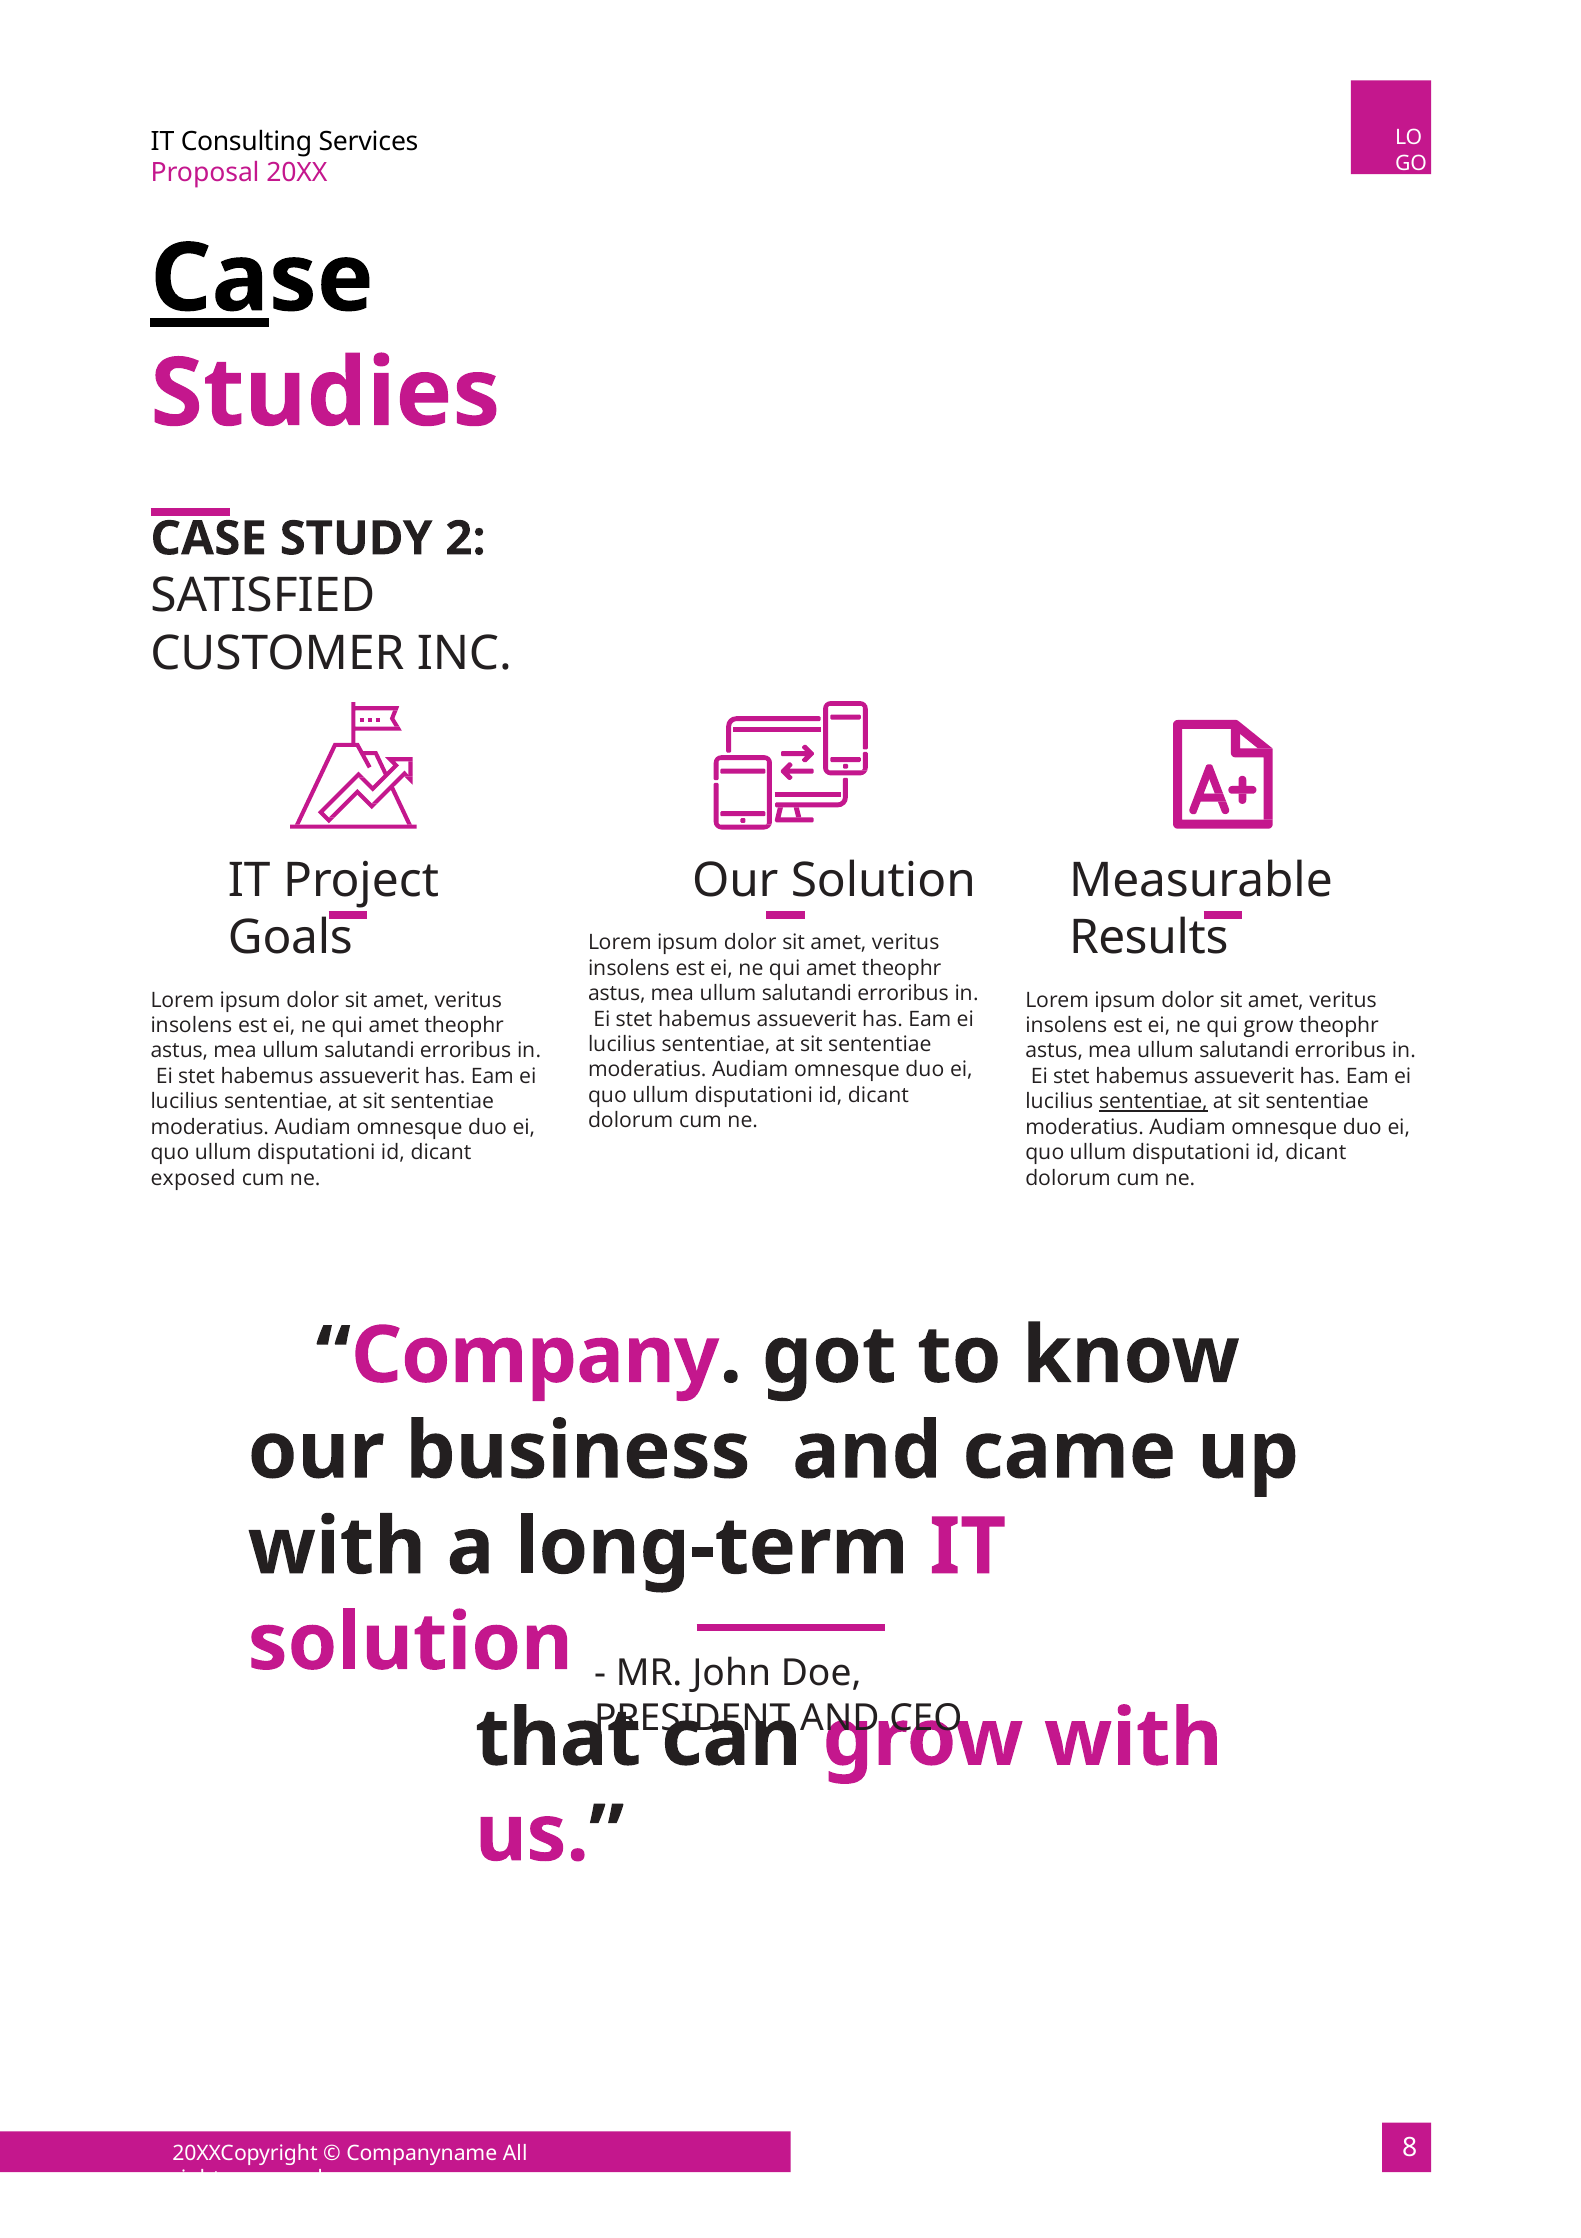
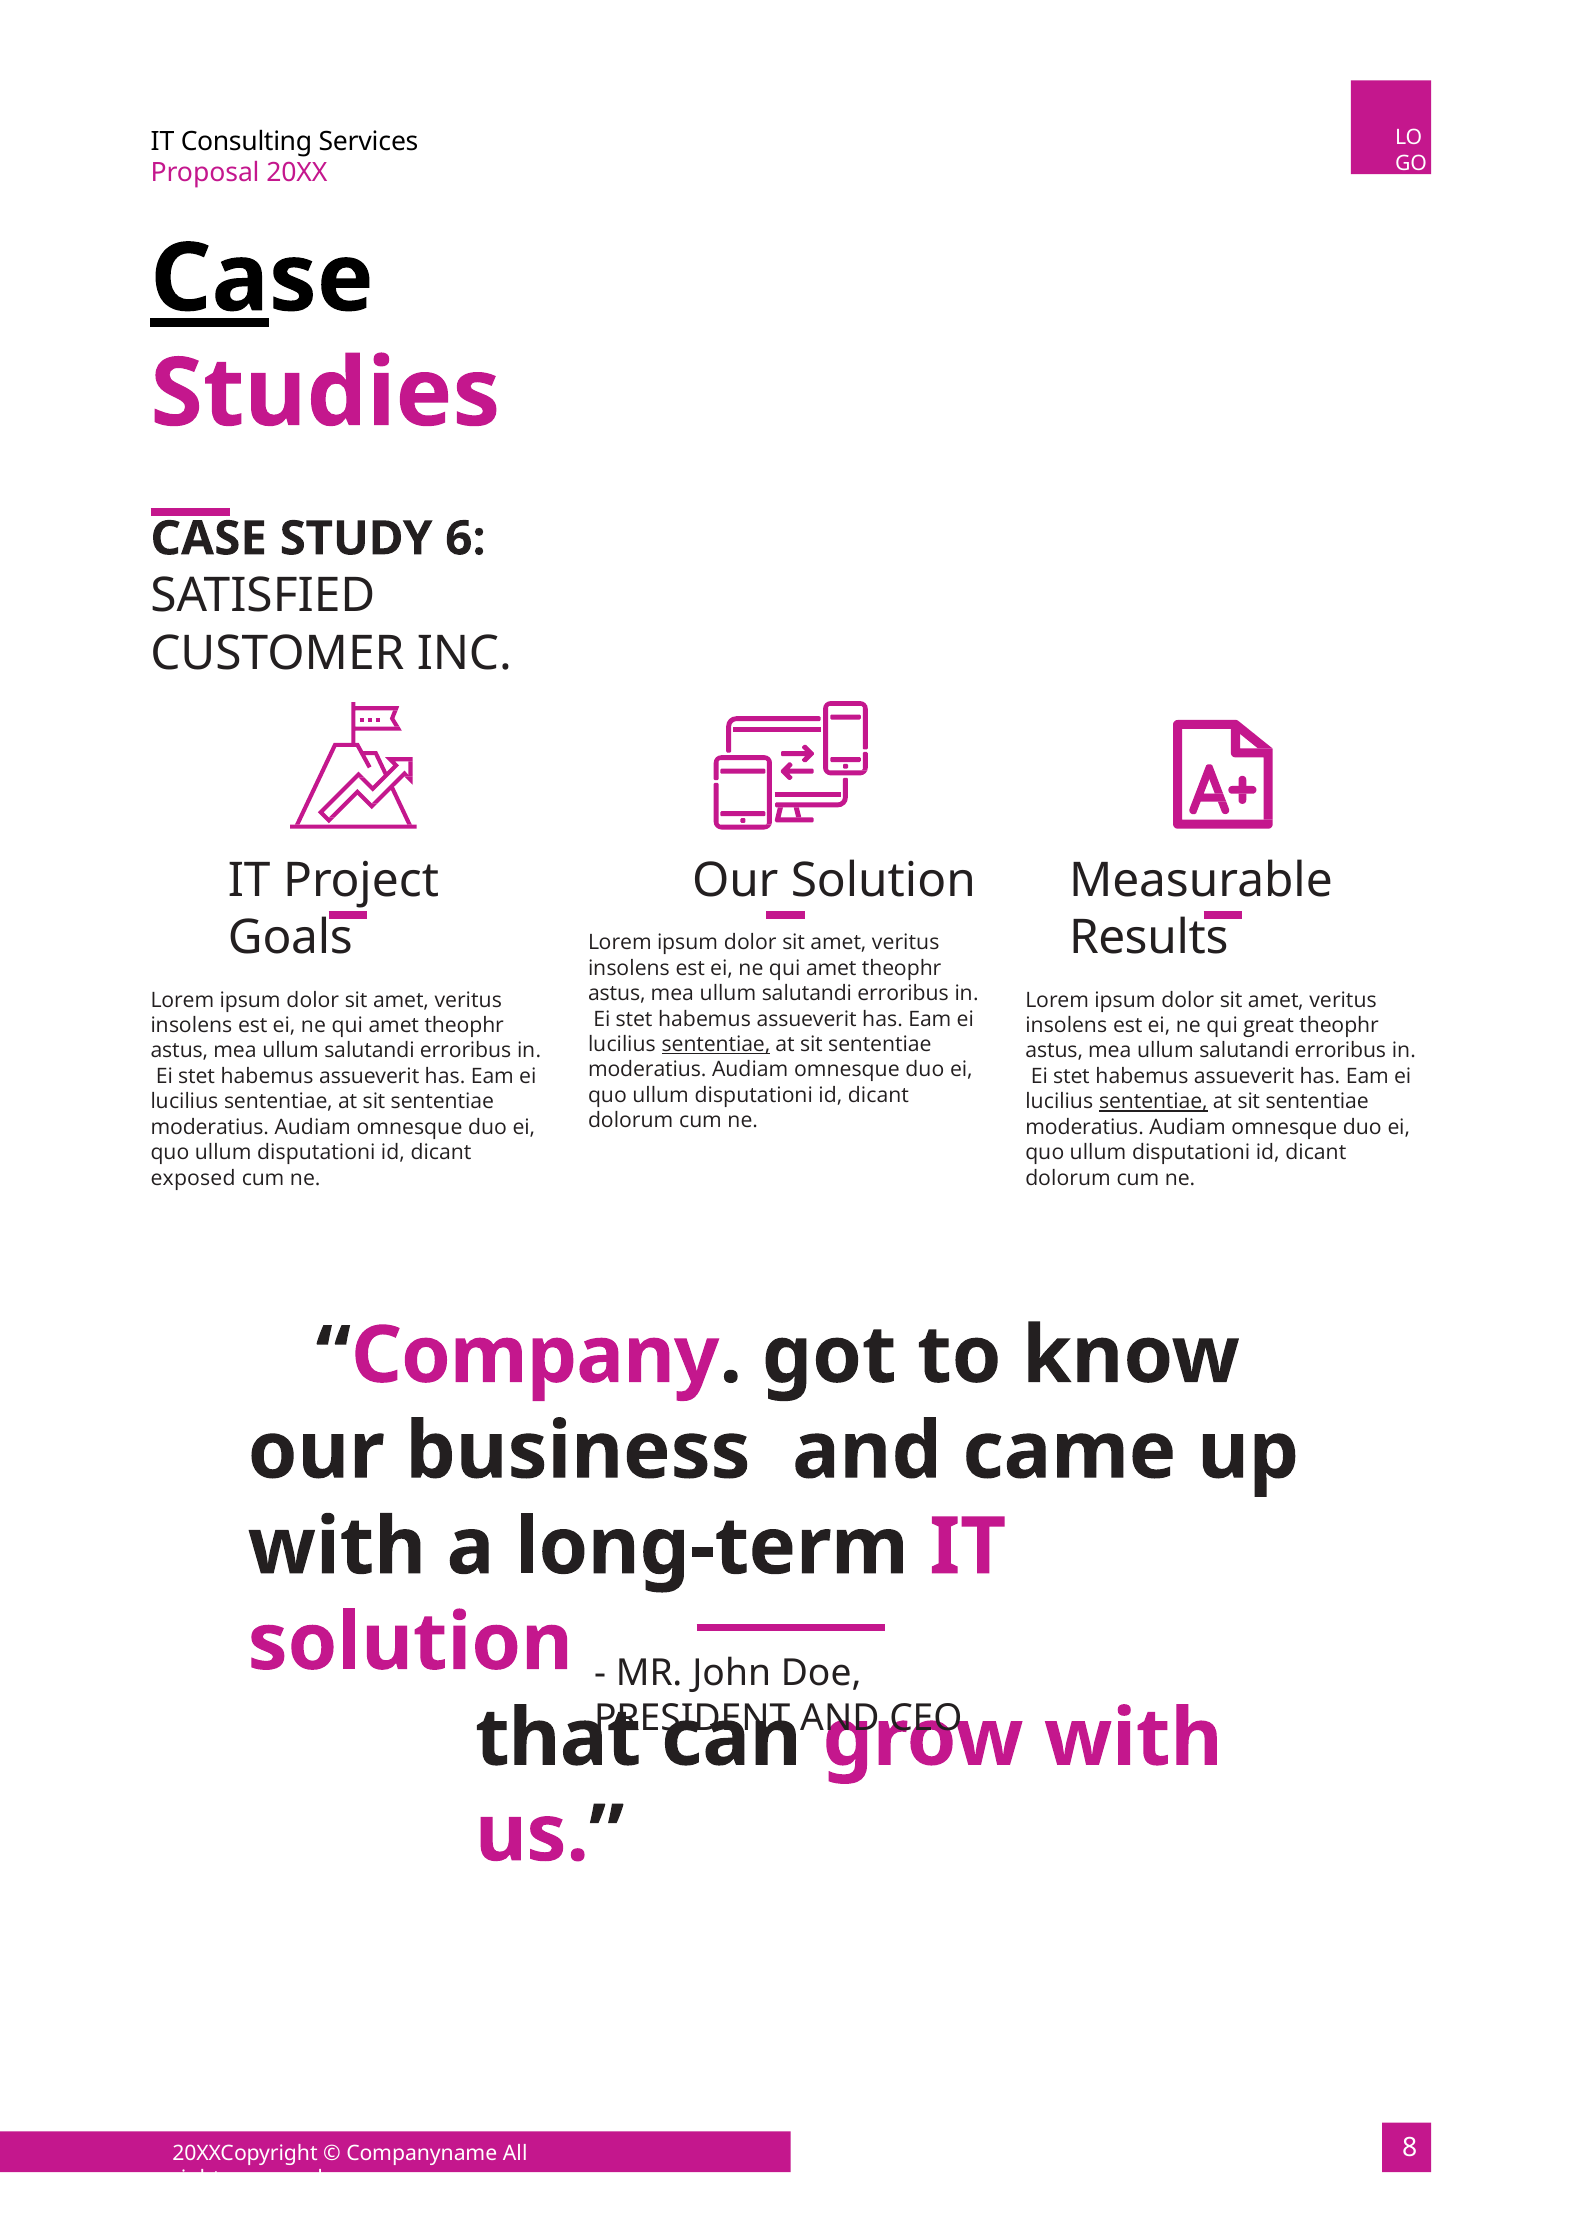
2: 2 -> 6
qui grow: grow -> great
sententiae at (716, 1044) underline: none -> present
